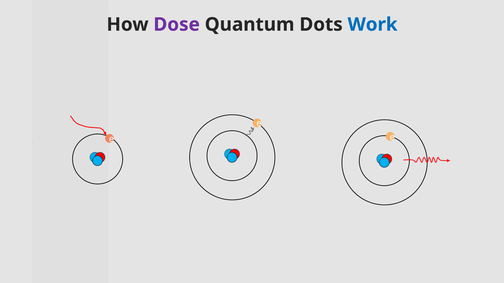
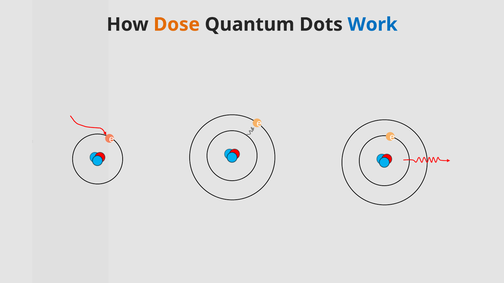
Dose colour: purple -> orange
